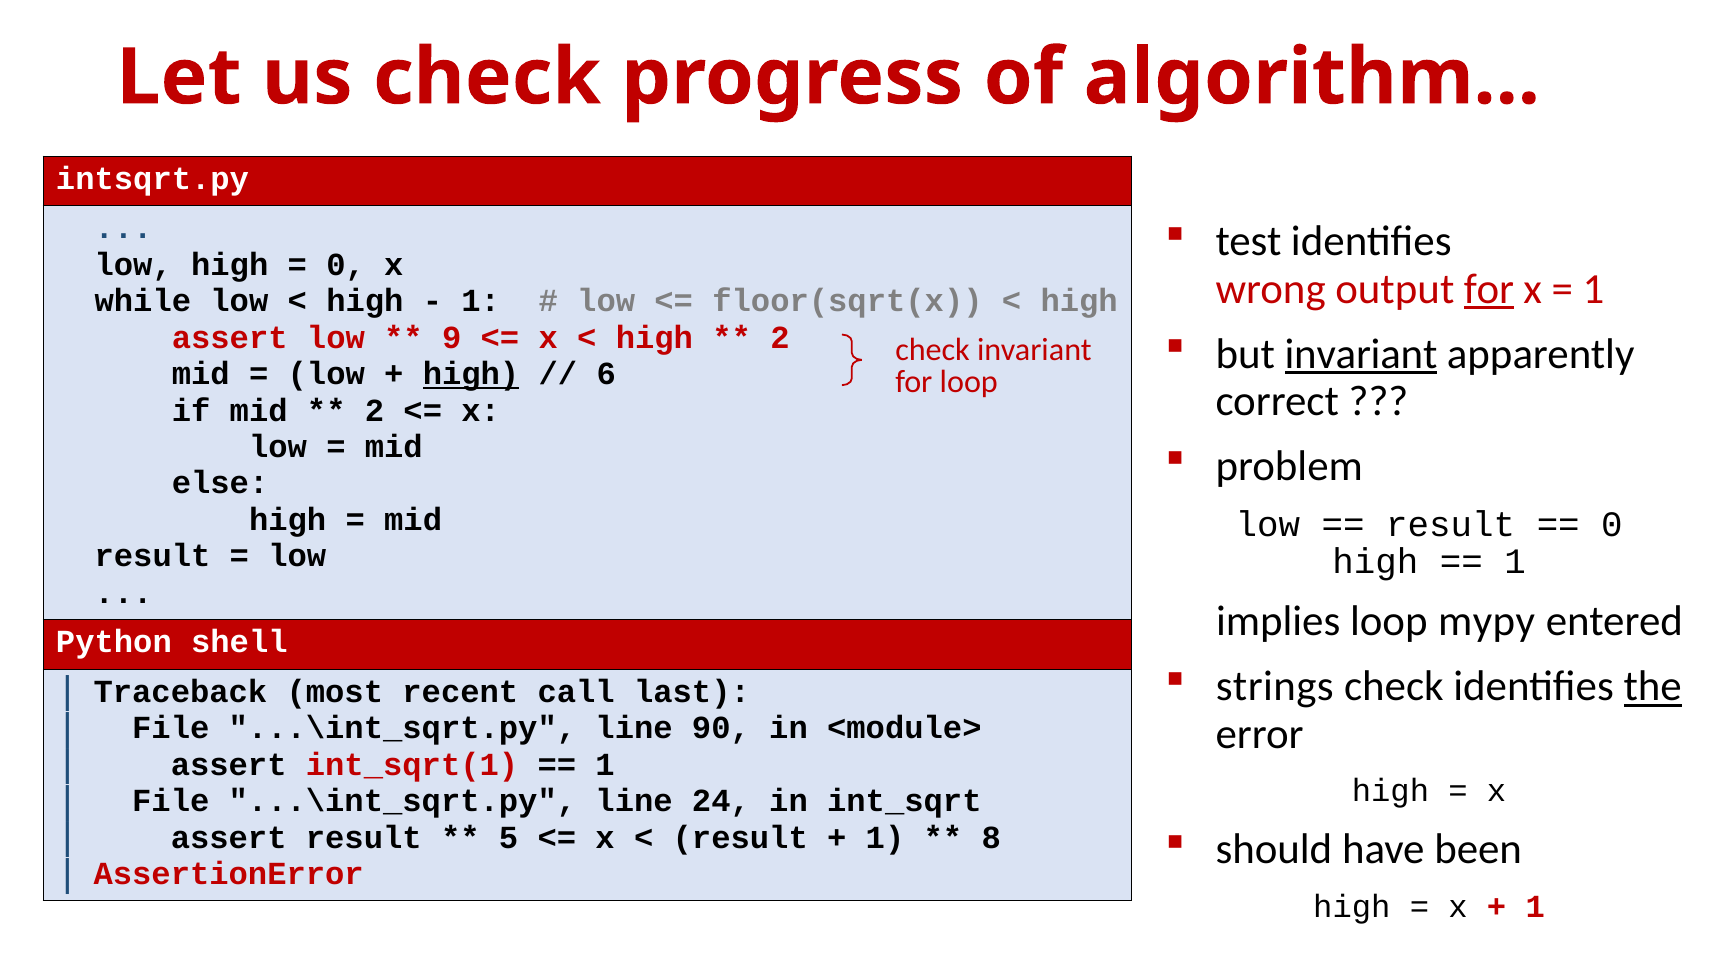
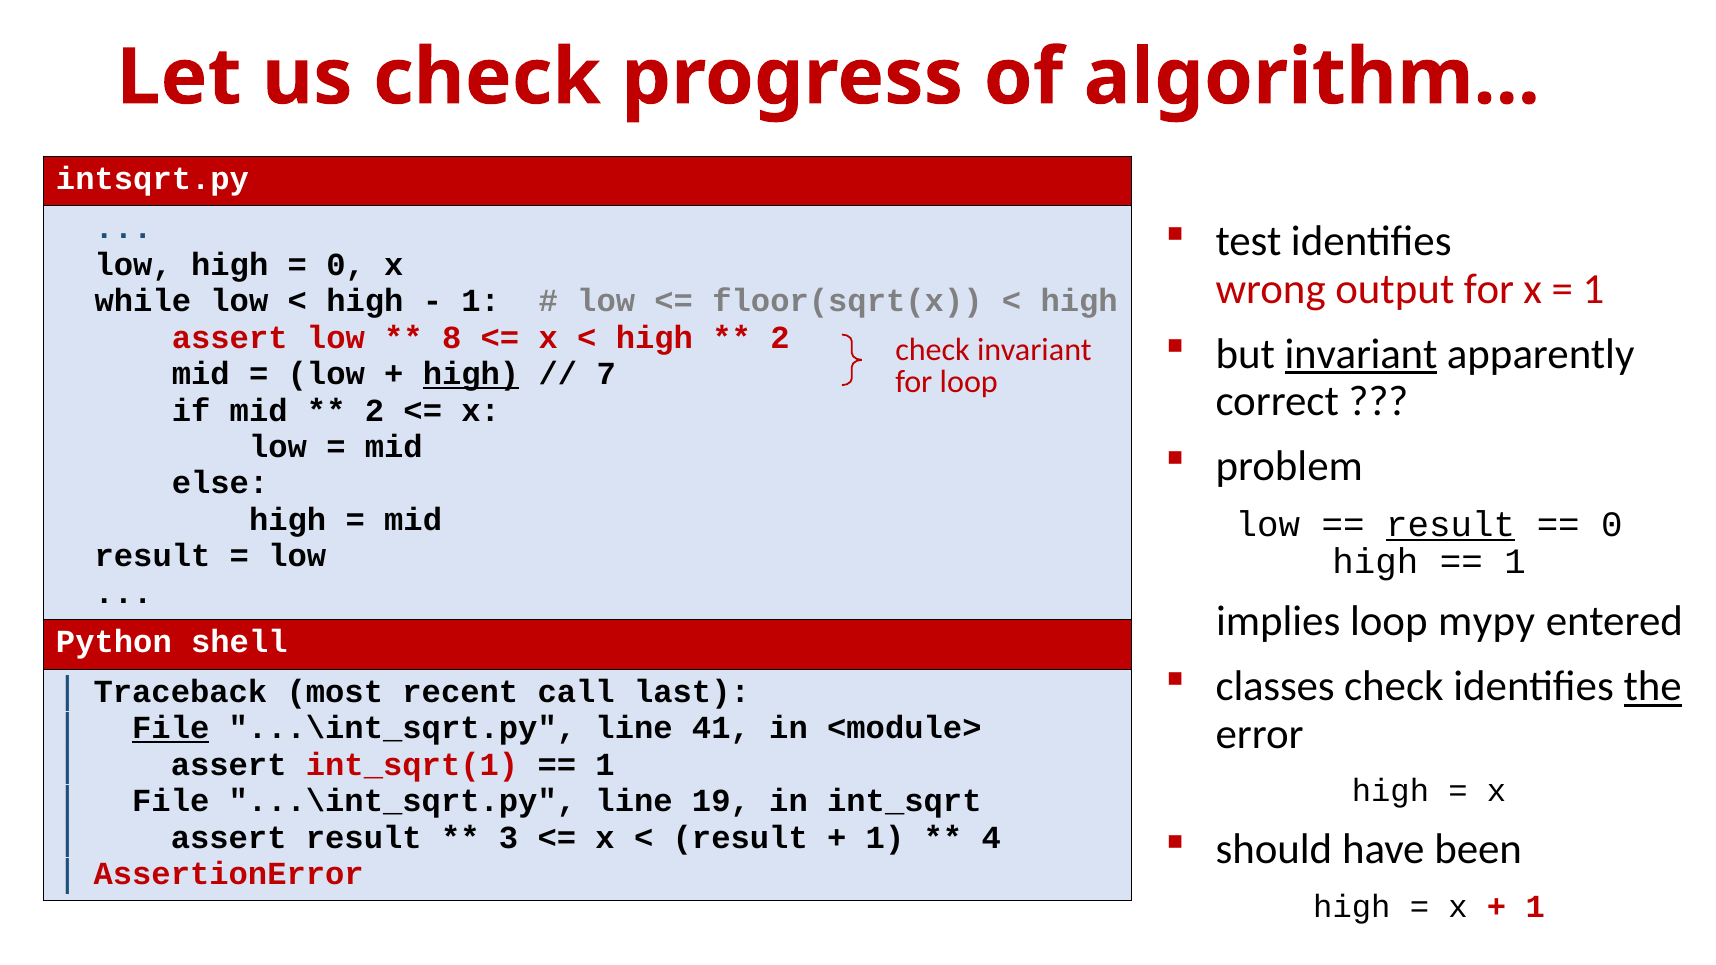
for at (1489, 289) underline: present -> none
9: 9 -> 8
6: 6 -> 7
result at (1451, 525) underline: none -> present
strings: strings -> classes
File at (171, 728) underline: none -> present
90: 90 -> 41
24: 24 -> 19
5: 5 -> 3
8: 8 -> 4
